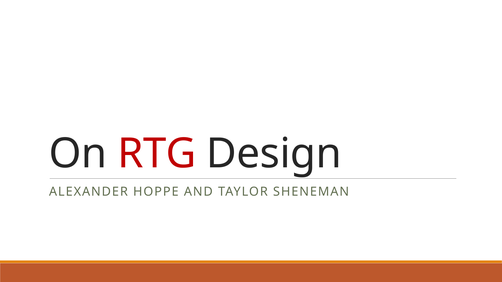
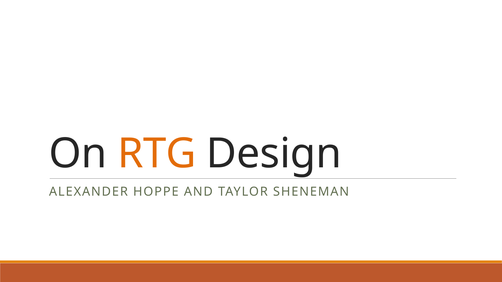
RTG colour: red -> orange
